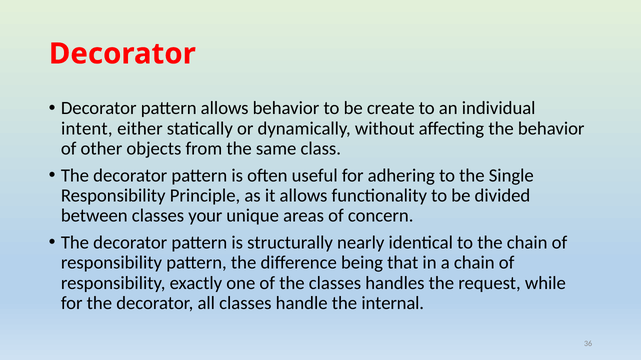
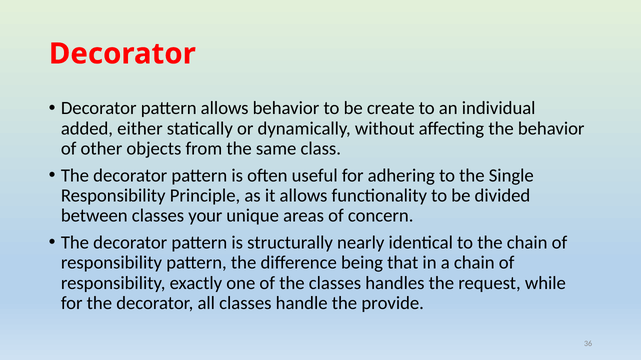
intent: intent -> added
internal: internal -> provide
